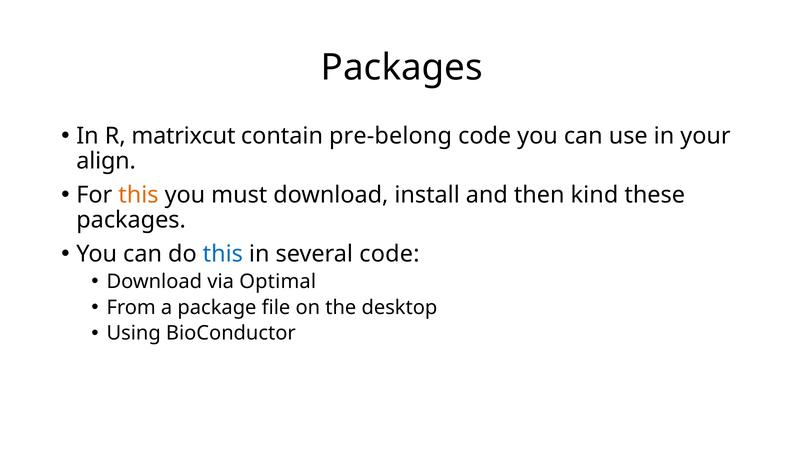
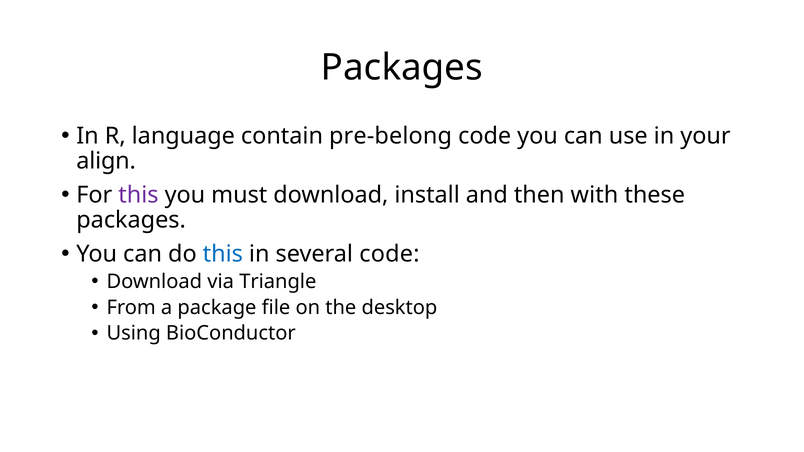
matrixcut: matrixcut -> language
this at (138, 195) colour: orange -> purple
kind: kind -> with
Optimal: Optimal -> Triangle
